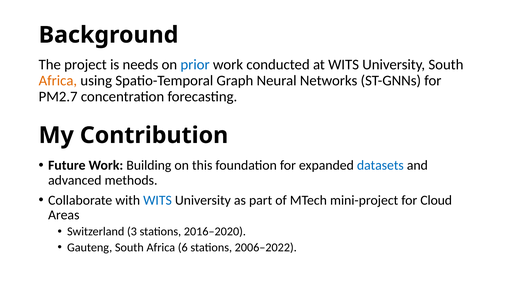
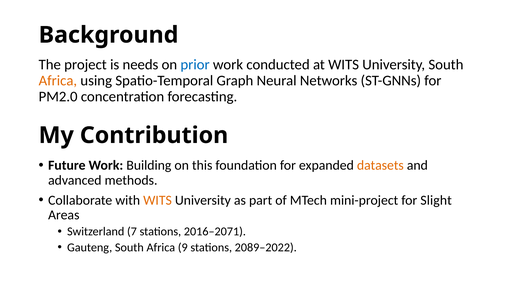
PM2.7: PM2.7 -> PM2.0
datasets colour: blue -> orange
WITS at (158, 200) colour: blue -> orange
Cloud: Cloud -> Slight
3: 3 -> 7
2016–2020: 2016–2020 -> 2016–2071
6: 6 -> 9
2006–2022: 2006–2022 -> 2089–2022
